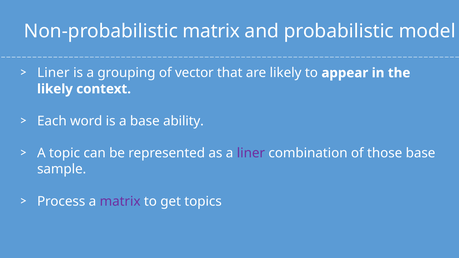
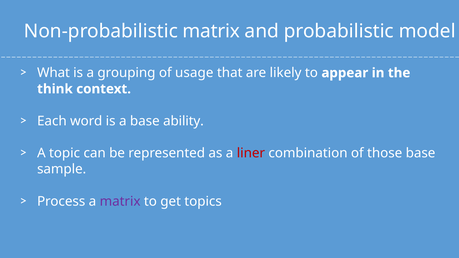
Liner at (53, 73): Liner -> What
vector: vector -> usage
likely at (55, 89): likely -> think
liner at (251, 153) colour: purple -> red
